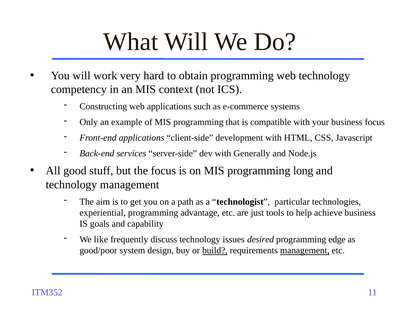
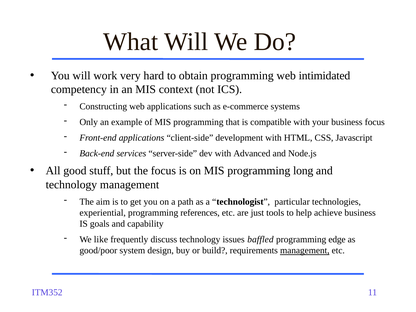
web technology: technology -> intimidated
Generally: Generally -> Advanced
advantage: advantage -> references
desired: desired -> baffled
build underline: present -> none
